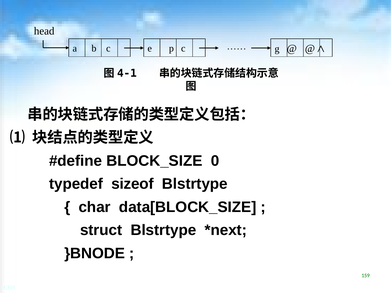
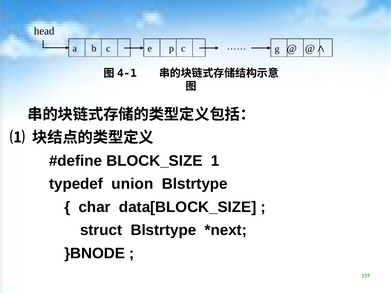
0: 0 -> 1
sizeof: sizeof -> union
